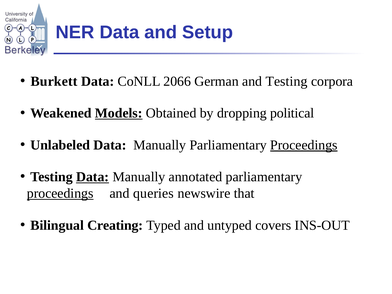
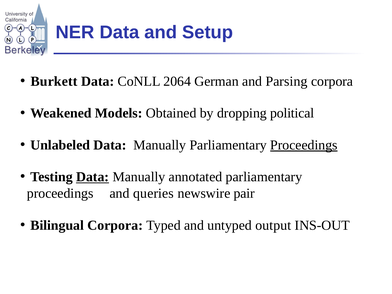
2066: 2066 -> 2064
and Testing: Testing -> Parsing
Models underline: present -> none
proceedings at (60, 193) underline: present -> none
that: that -> pair
Bilingual Creating: Creating -> Corpora
covers: covers -> output
